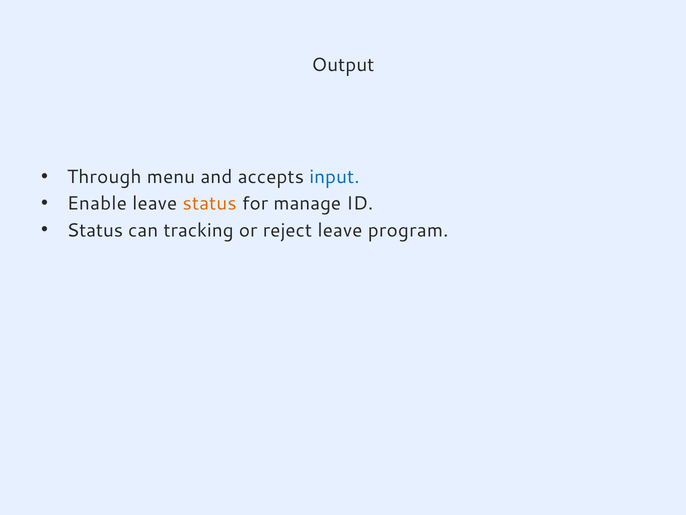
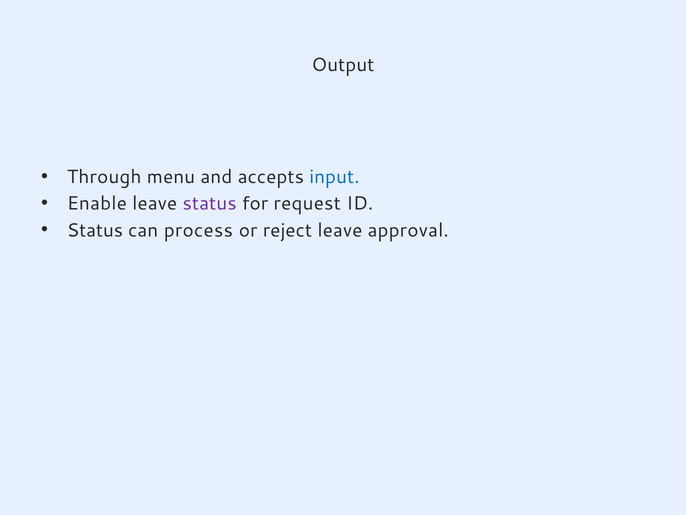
status at (210, 203) colour: orange -> purple
manage: manage -> request
tracking: tracking -> process
program: program -> approval
